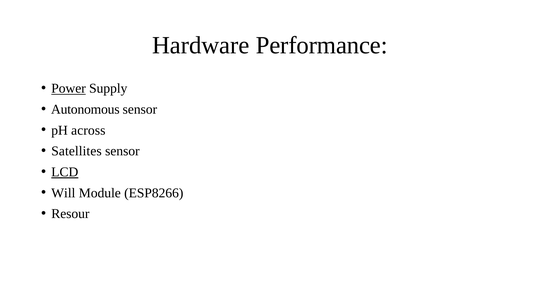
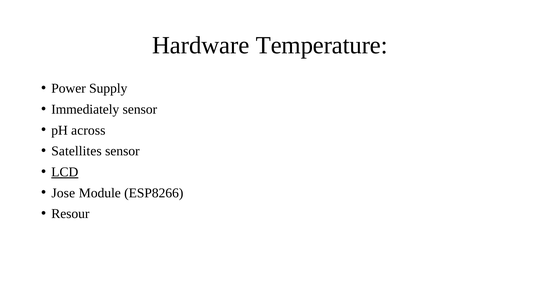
Performance: Performance -> Temperature
Power underline: present -> none
Autonomous: Autonomous -> Immediately
Will: Will -> Jose
